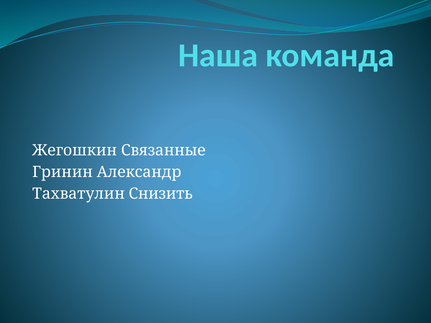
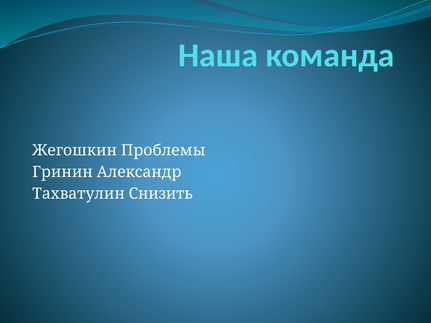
Связанные: Связанные -> Проблемы
